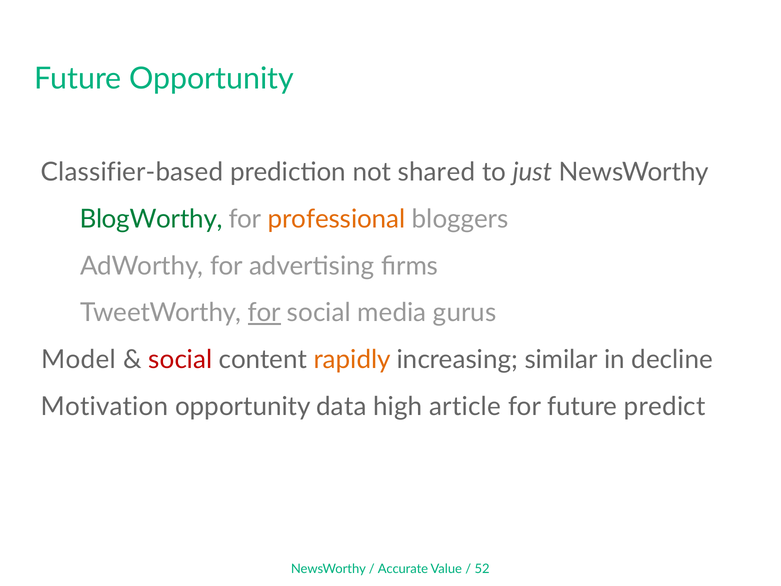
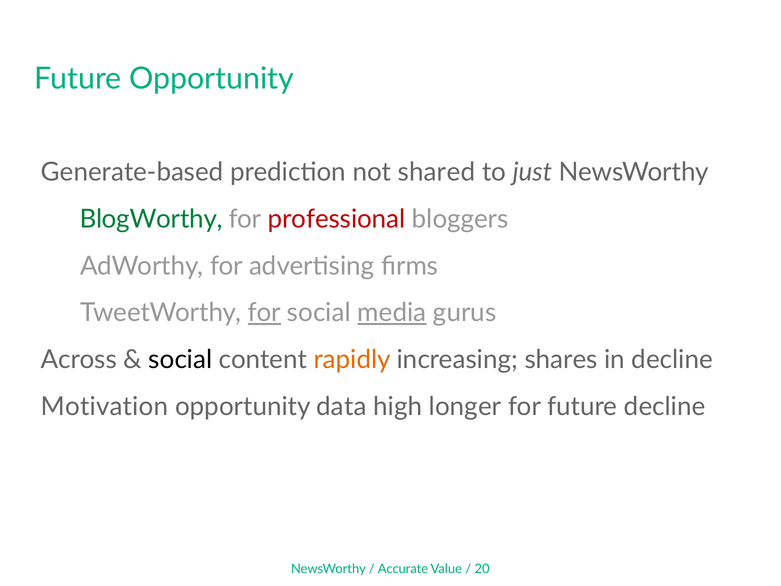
Classifier-based: Classifier-based -> Generate-based
professional colour: orange -> red
media underline: none -> present
Model: Model -> Across
social at (180, 360) colour: red -> black
similar: similar -> shares
article: article -> longer
future predict: predict -> decline
52: 52 -> 20
